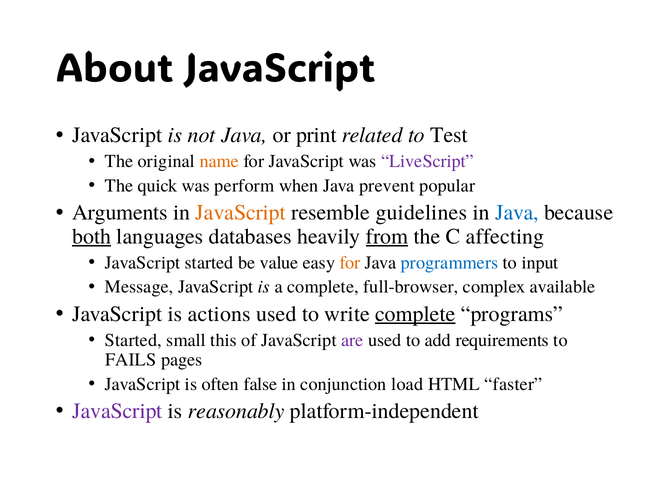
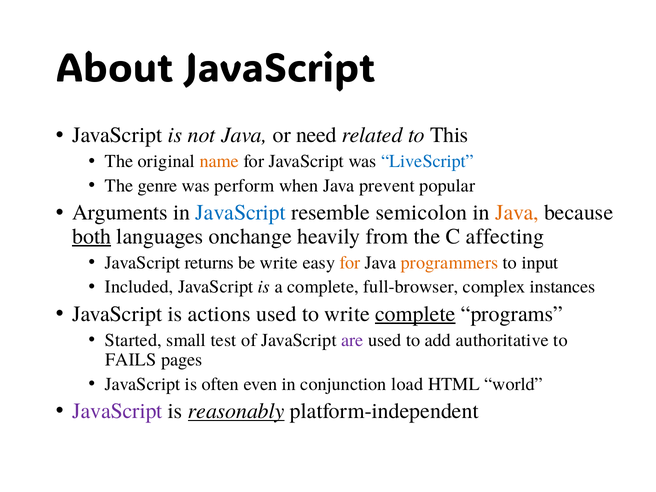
print: print -> need
Test: Test -> This
LiveScript colour: purple -> blue
quick: quick -> genre
JavaScript at (241, 213) colour: orange -> blue
guidelines: guidelines -> semicolon
Java at (517, 213) colour: blue -> orange
databases: databases -> onchange
from underline: present -> none
JavaScript started: started -> returns
be value: value -> write
programmers colour: blue -> orange
Message: Message -> Included
available: available -> instances
this: this -> test
requirements: requirements -> authoritative
false: false -> even
faster: faster -> world
reasonably underline: none -> present
